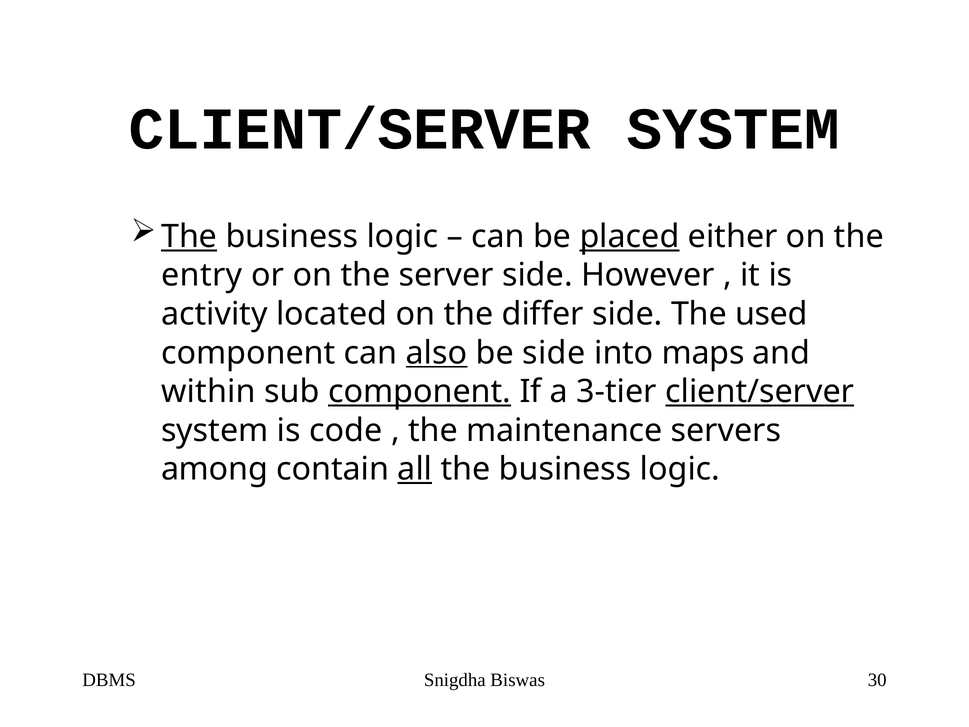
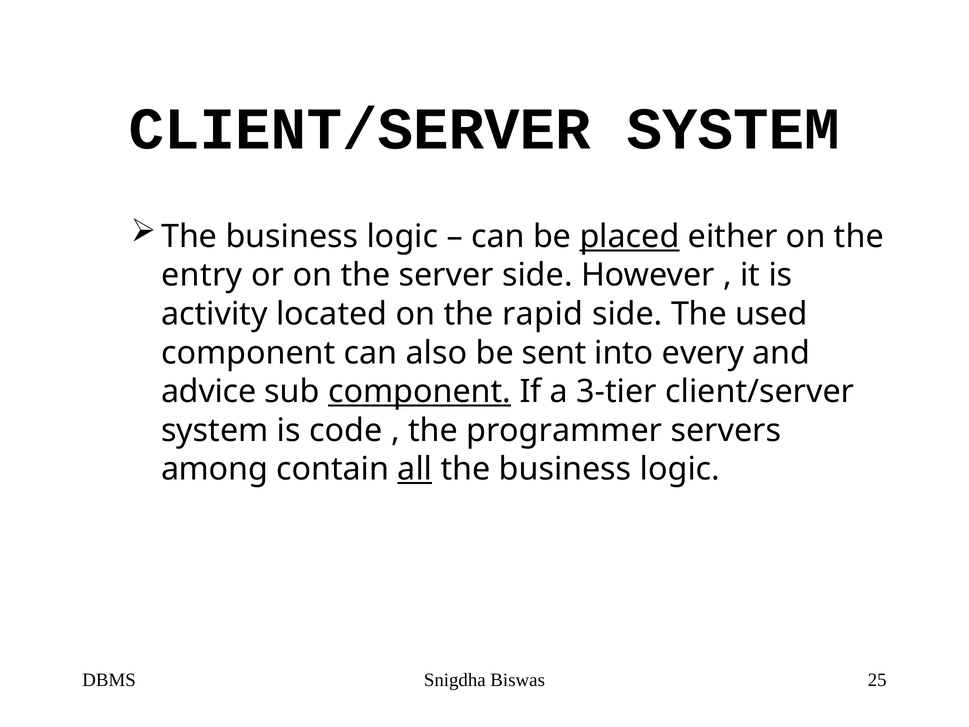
The at (189, 236) underline: present -> none
differ: differ -> rapid
also underline: present -> none
be side: side -> sent
maps: maps -> every
within: within -> advice
client/server at (760, 391) underline: present -> none
maintenance: maintenance -> programmer
30: 30 -> 25
